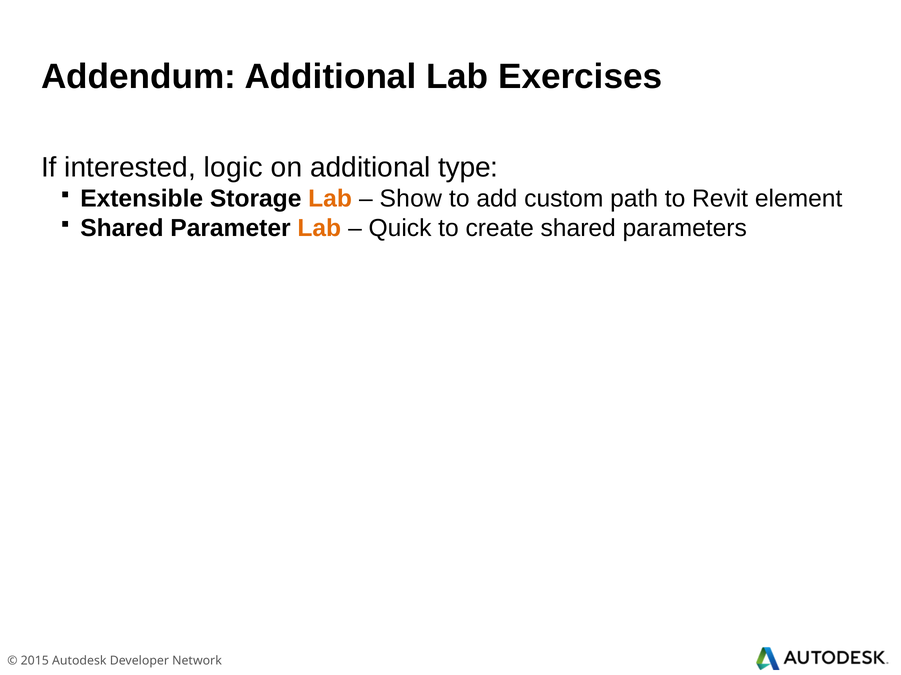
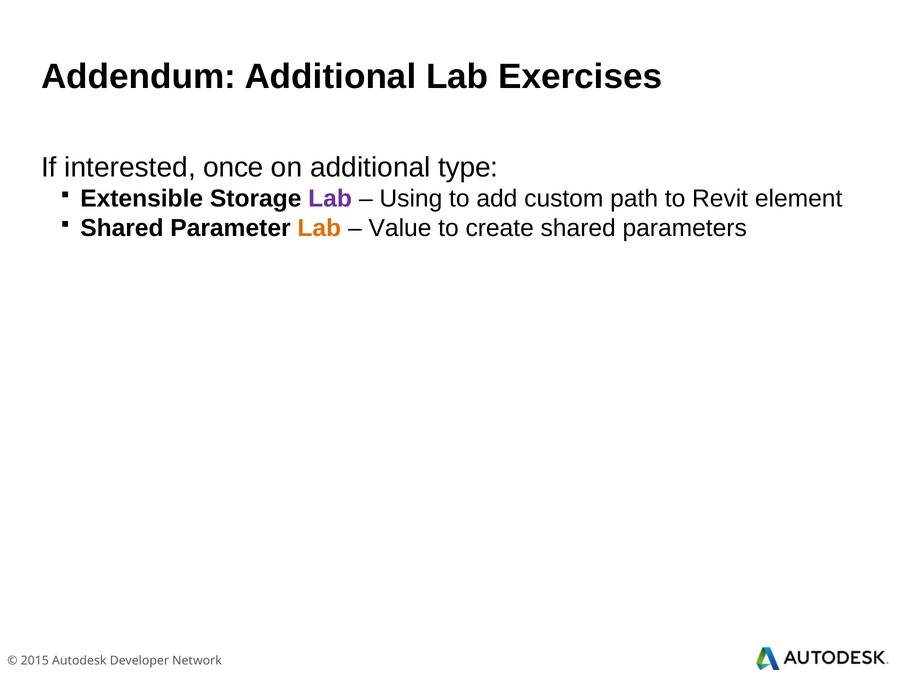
logic: logic -> once
Lab at (330, 199) colour: orange -> purple
Show: Show -> Using
Quick: Quick -> Value
